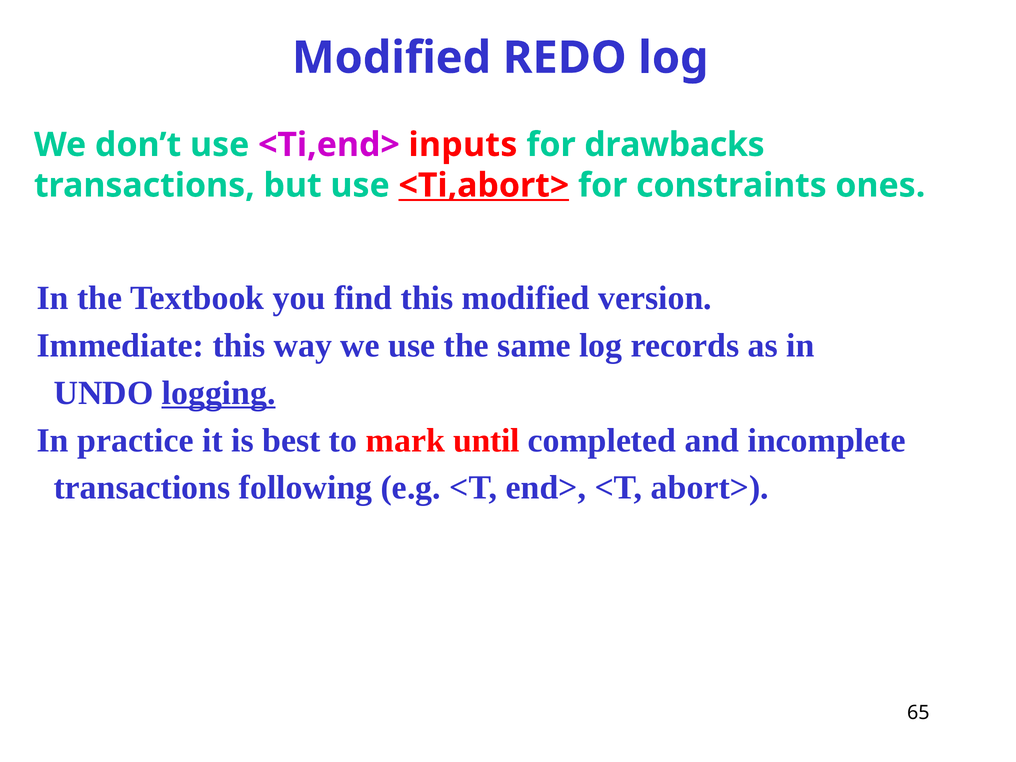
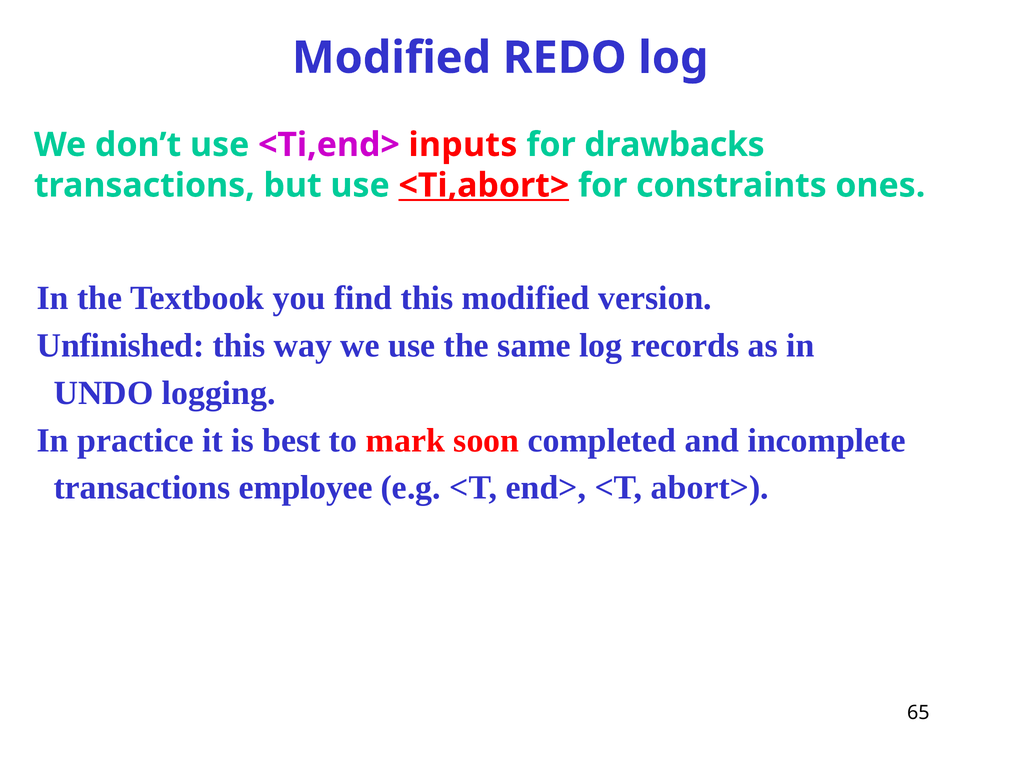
Immediate: Immediate -> Unfinished
logging underline: present -> none
until: until -> soon
following: following -> employee
